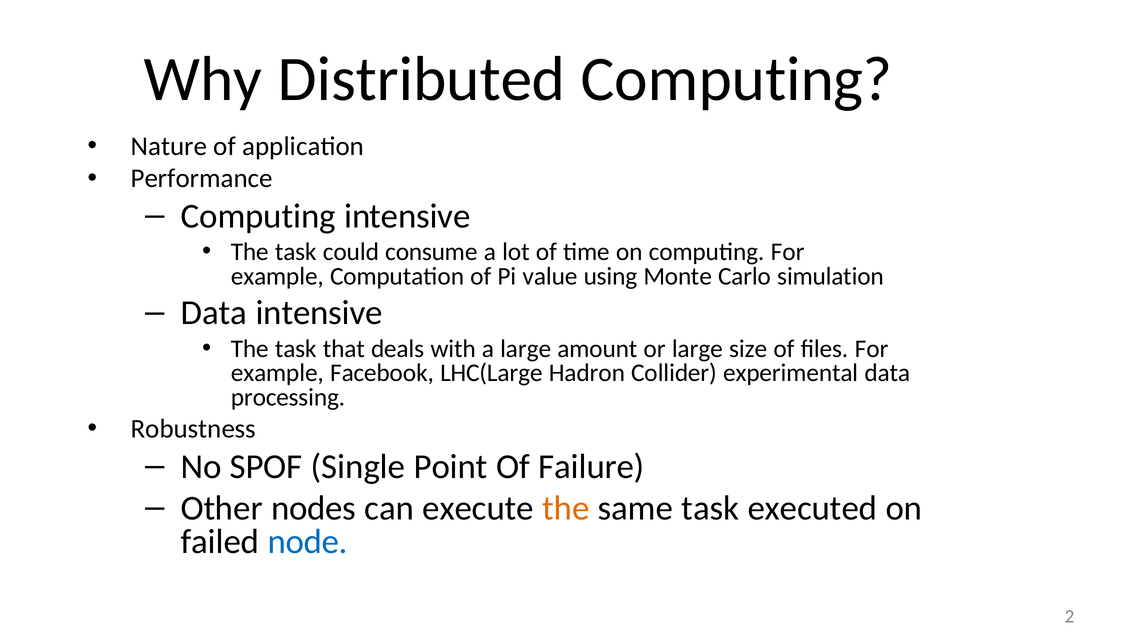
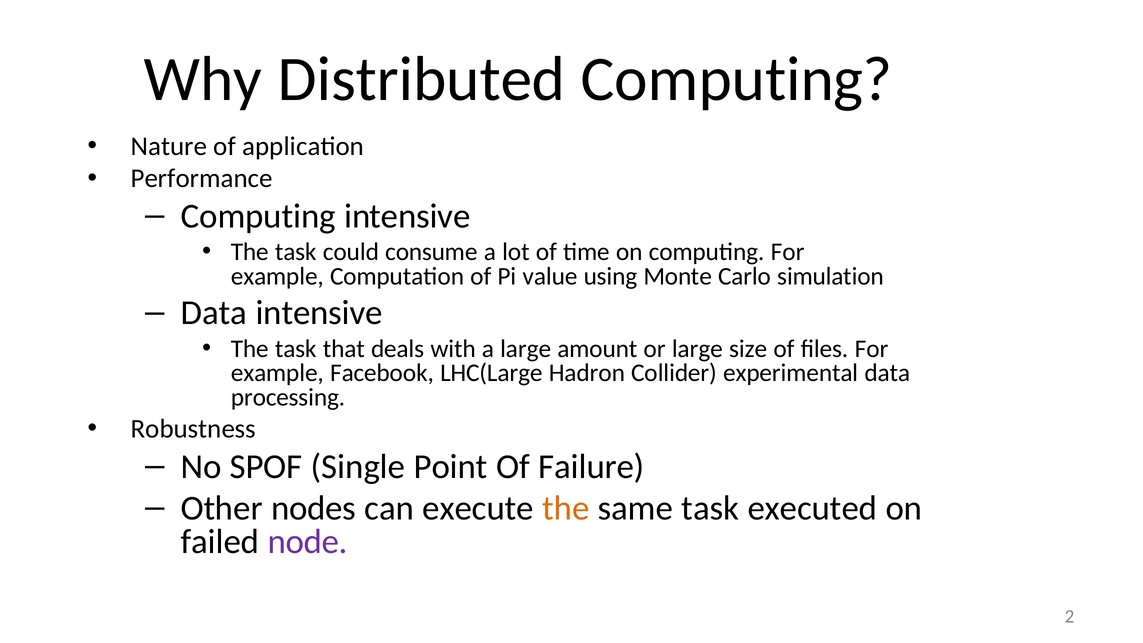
node colour: blue -> purple
